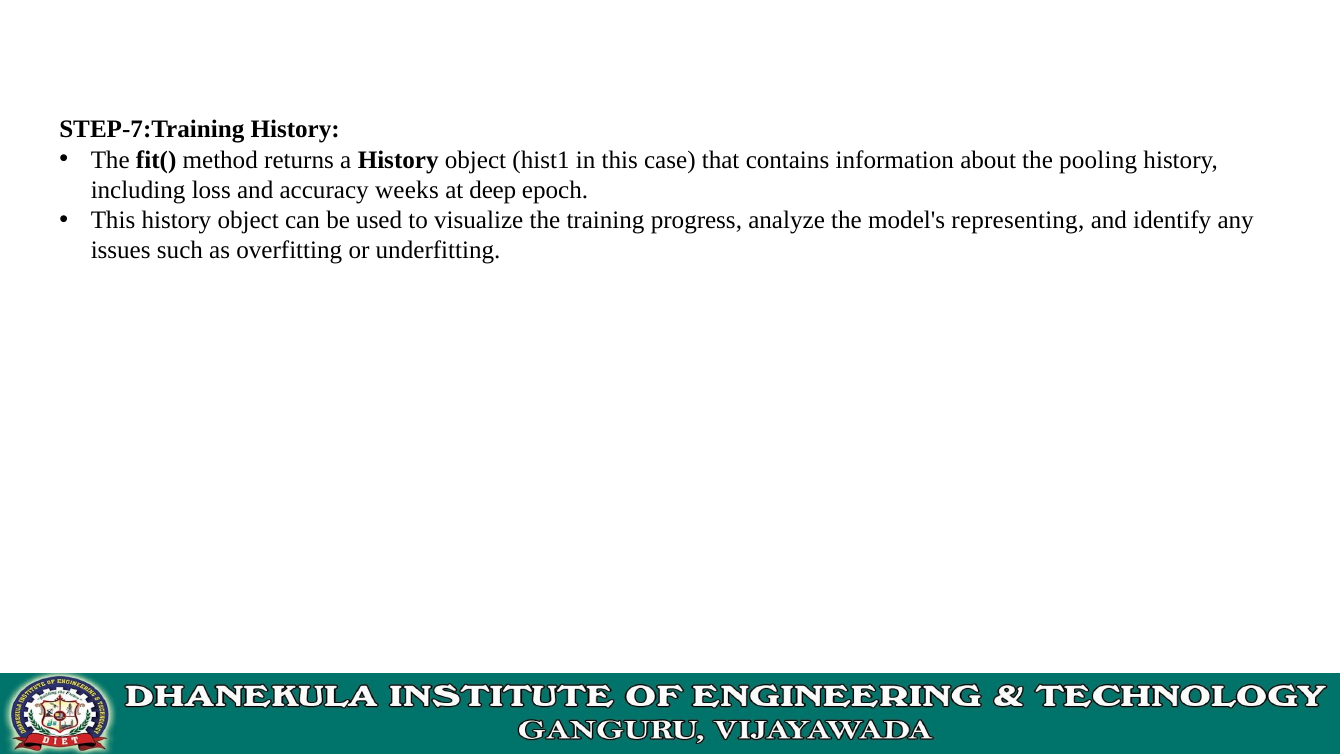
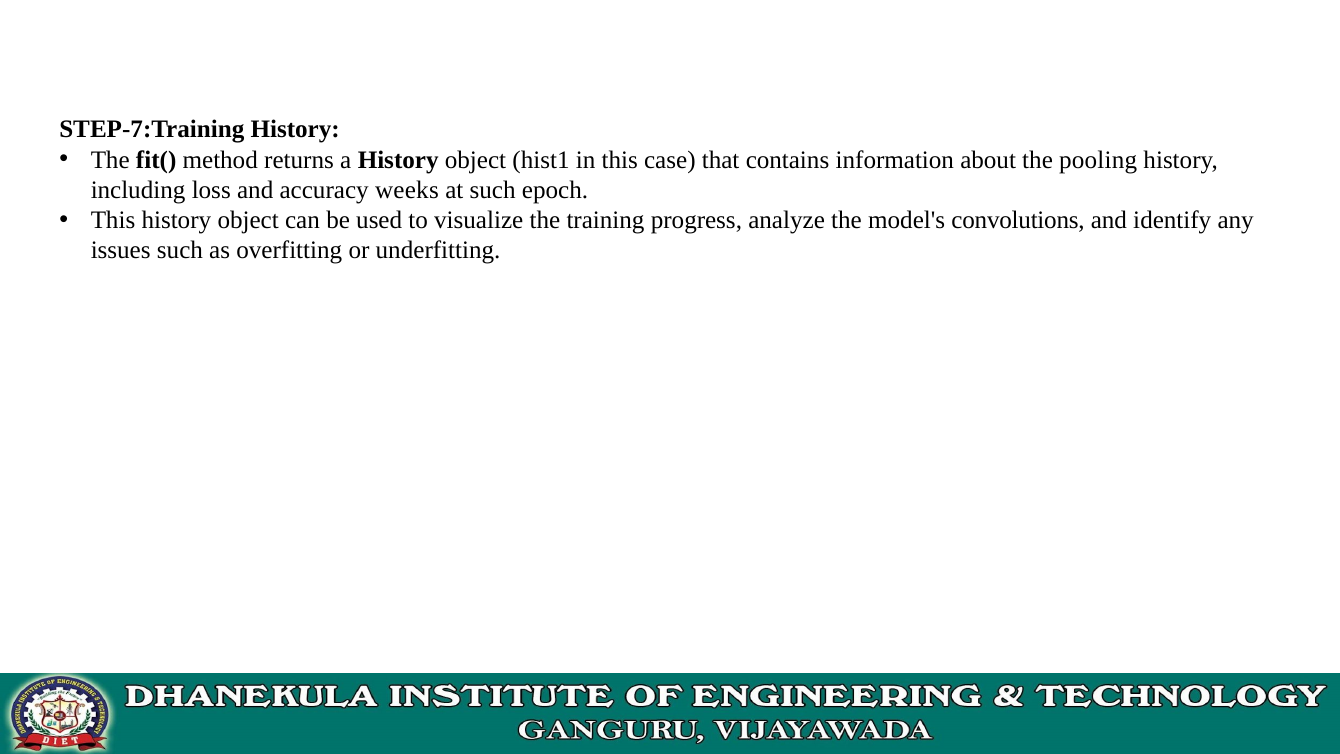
at deep: deep -> such
representing: representing -> convolutions
